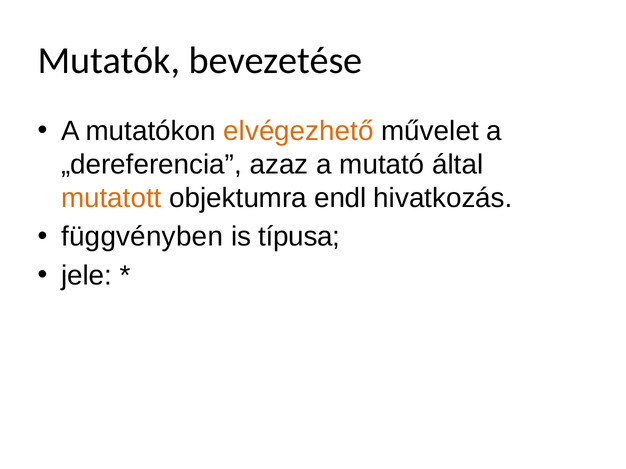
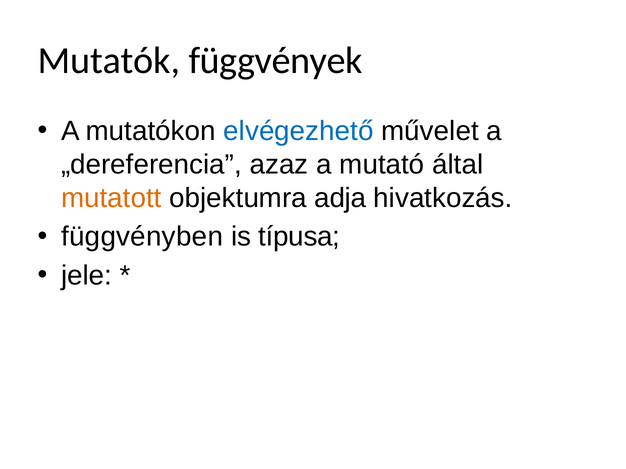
bevezetése: bevezetése -> függvények
elvégezhető colour: orange -> blue
endl: endl -> adja
